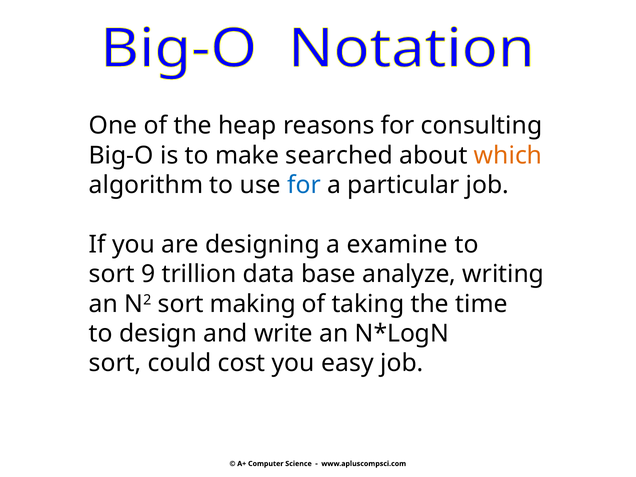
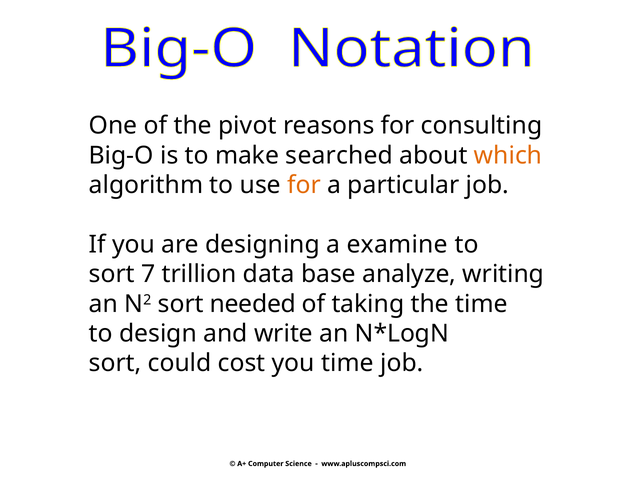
heap: heap -> pivot
for at (304, 185) colour: blue -> orange
9: 9 -> 7
making: making -> needed
you easy: easy -> time
